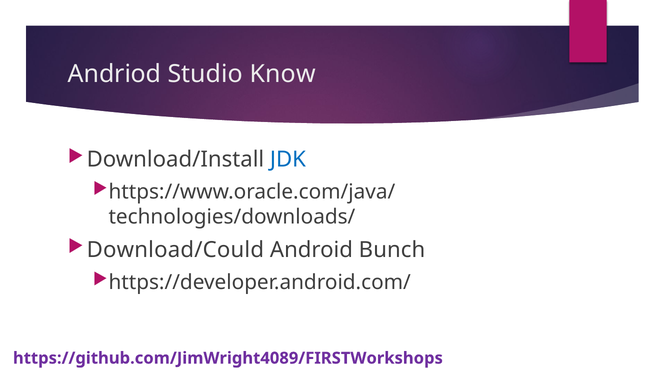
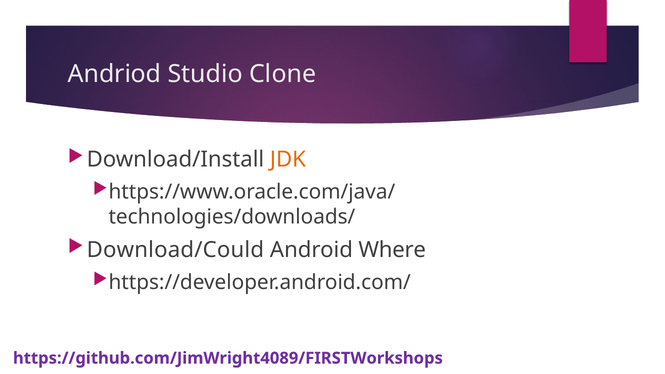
Know: Know -> Clone
JDK colour: blue -> orange
Bunch: Bunch -> Where
